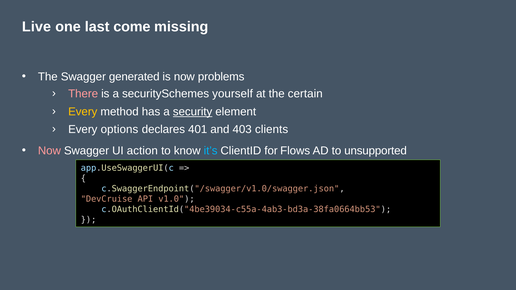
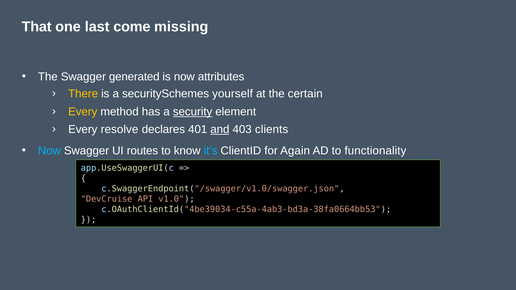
Live: Live -> That
problems: problems -> attributes
There colour: pink -> yellow
options: options -> resolve
and underline: none -> present
Now at (49, 151) colour: pink -> light blue
action: action -> routes
Flows: Flows -> Again
unsupported: unsupported -> functionality
